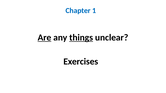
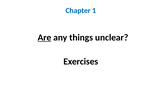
things underline: present -> none
